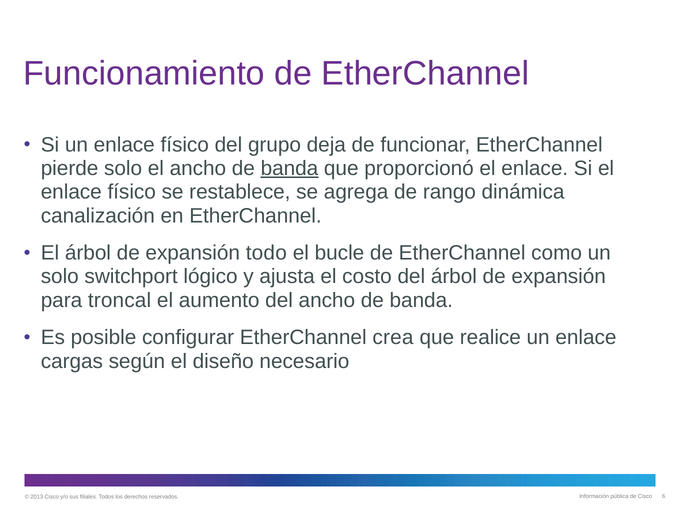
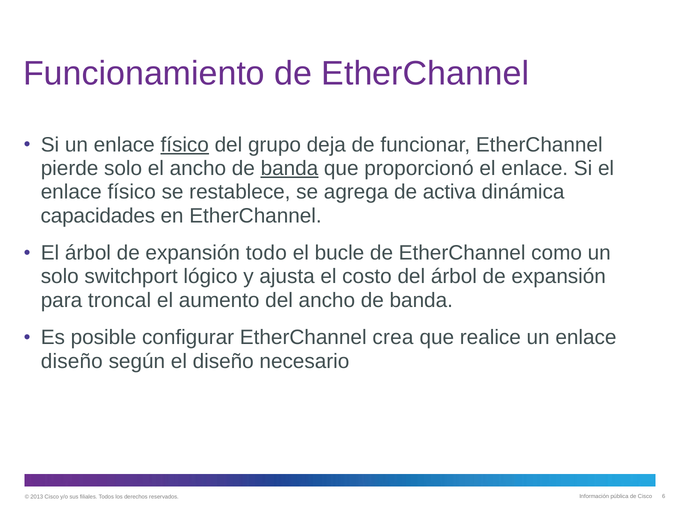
físico at (185, 145) underline: none -> present
rango: rango -> activa
canalización: canalización -> capacidades
cargas at (72, 361): cargas -> diseño
